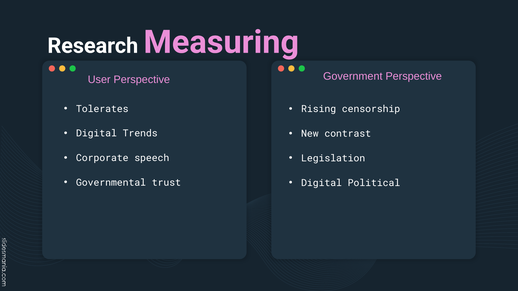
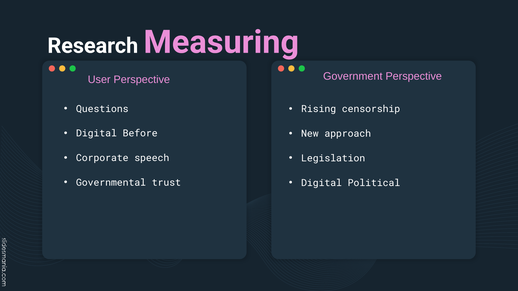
Tolerates: Tolerates -> Questions
Trends: Trends -> Before
contrast: contrast -> approach
